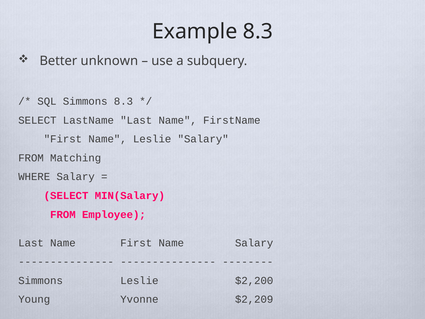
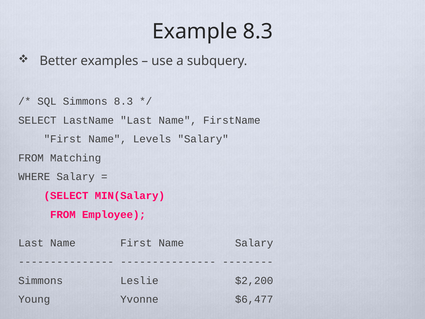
unknown: unknown -> examples
Name Leslie: Leslie -> Levels
$2,209: $2,209 -> $6,477
